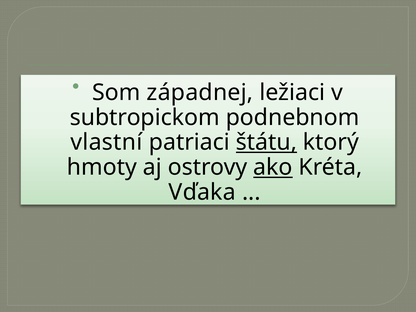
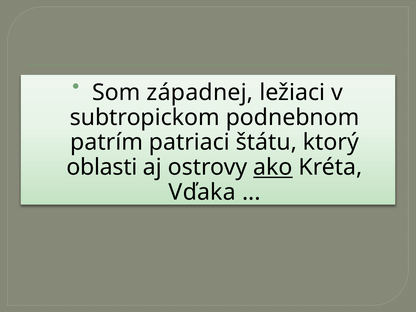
vlastní: vlastní -> patrím
štátu underline: present -> none
hmoty: hmoty -> oblasti
